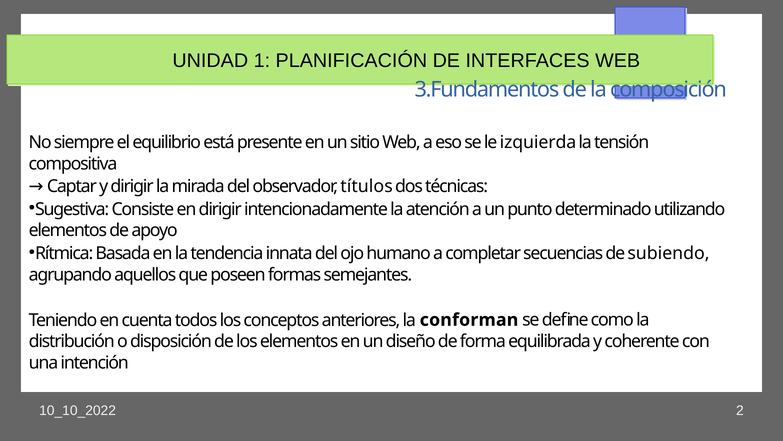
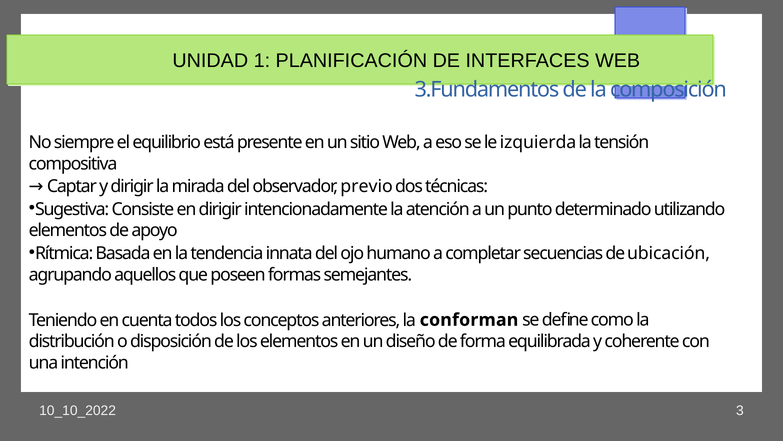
títulos: títulos -> previo
subiendo: subiendo -> ubicación
2: 2 -> 3
